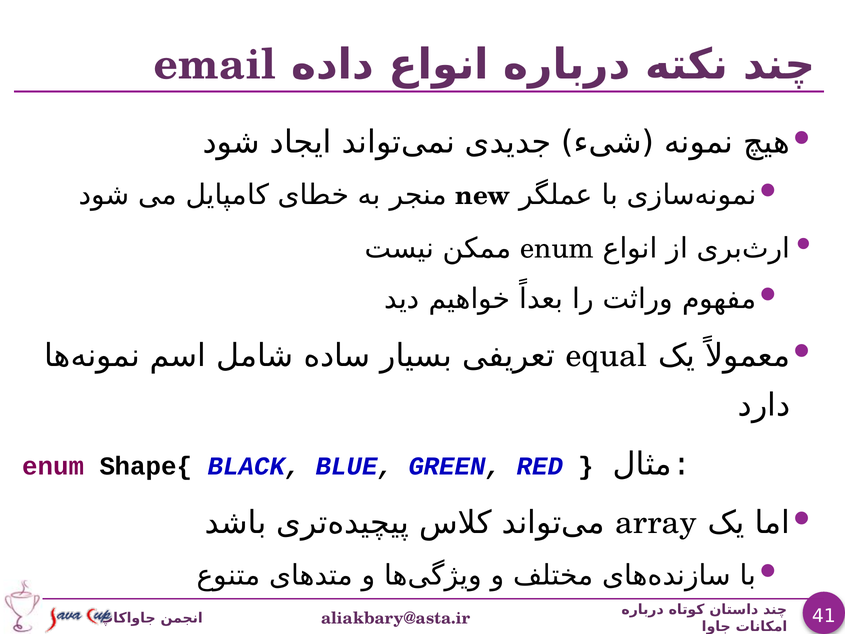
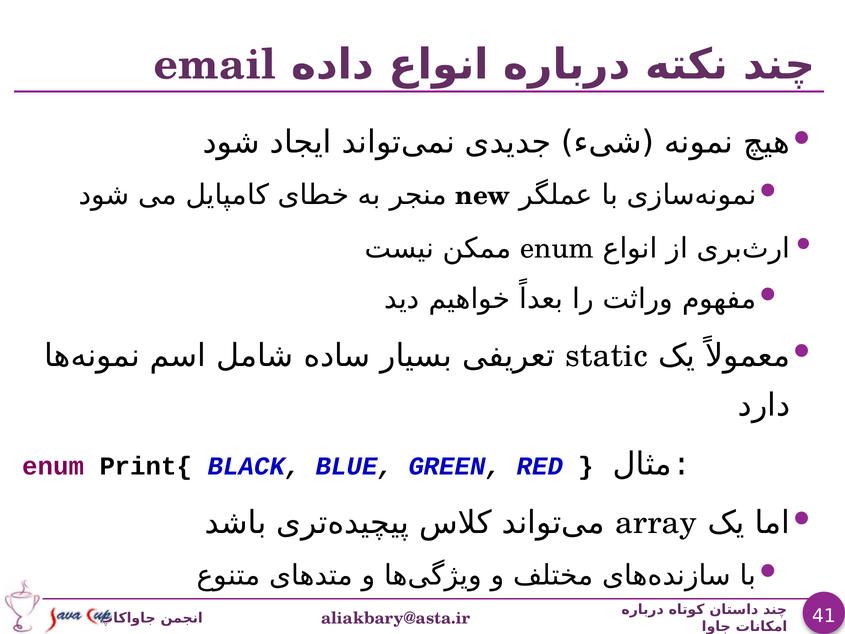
equal: equal -> static
Shape{: Shape{ -> Print{
